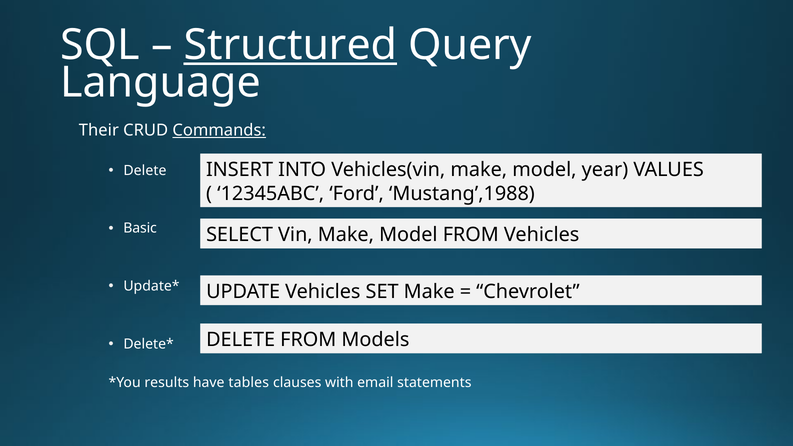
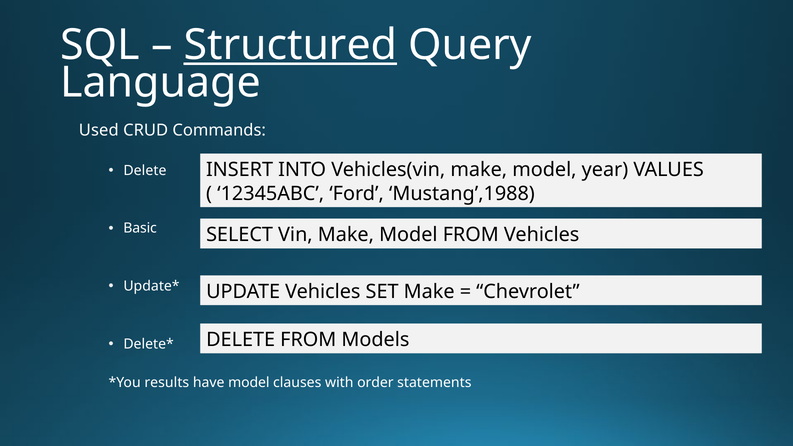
Their: Their -> Used
Commands underline: present -> none
have tables: tables -> model
email: email -> order
